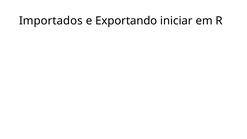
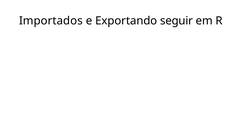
iniciar: iniciar -> seguir
